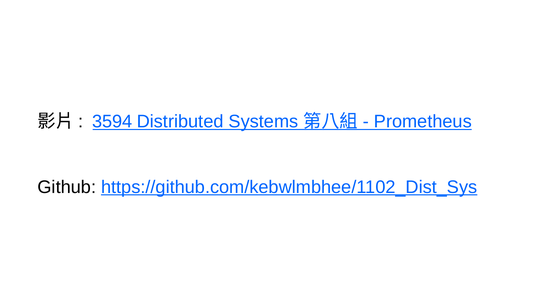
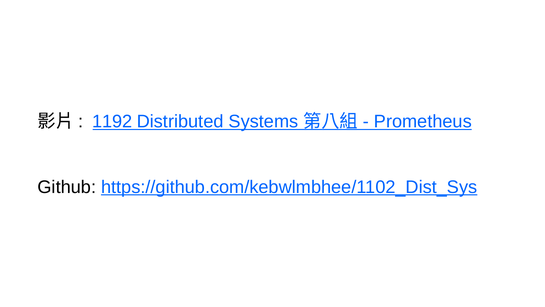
3594: 3594 -> 1192
